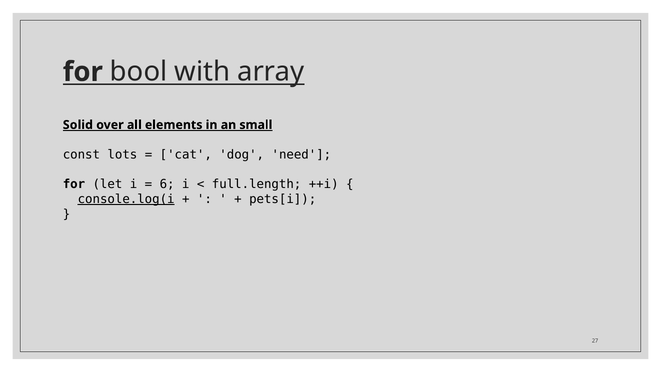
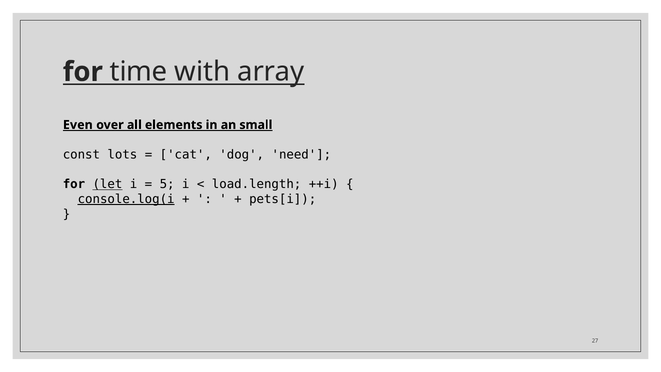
bool: bool -> time
Solid: Solid -> Even
let underline: none -> present
6: 6 -> 5
full.length: full.length -> load.length
